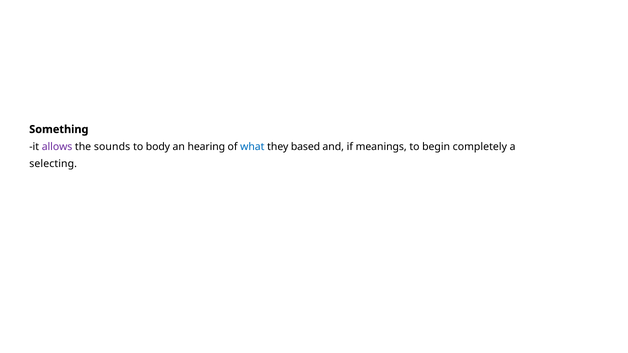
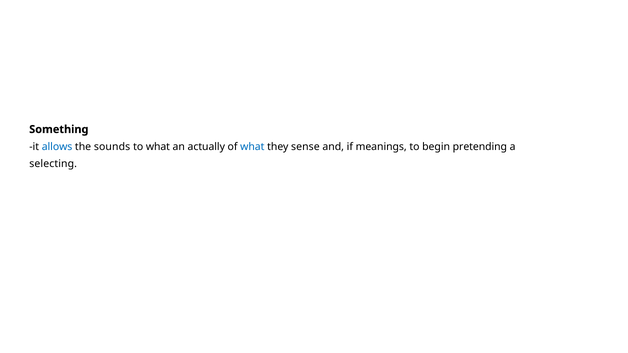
allows colour: purple -> blue
to body: body -> what
hearing: hearing -> actually
based: based -> sense
completely: completely -> pretending
